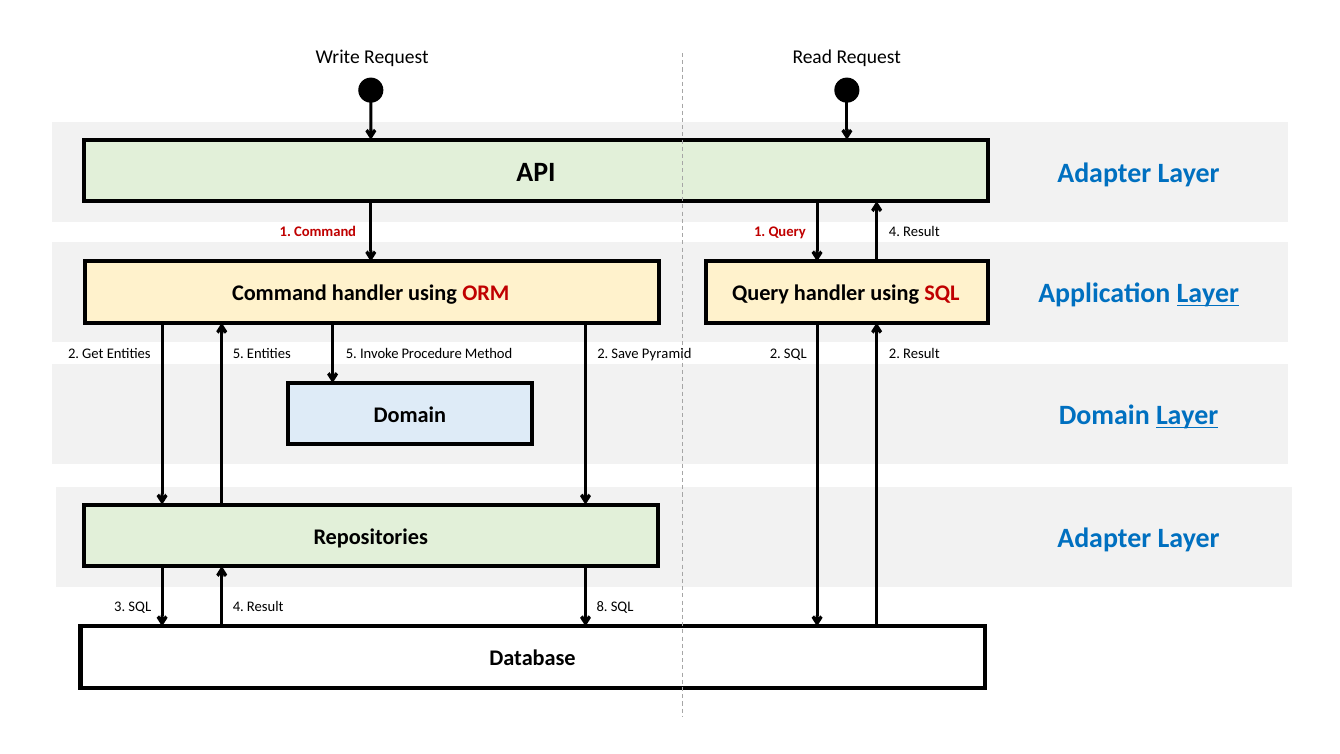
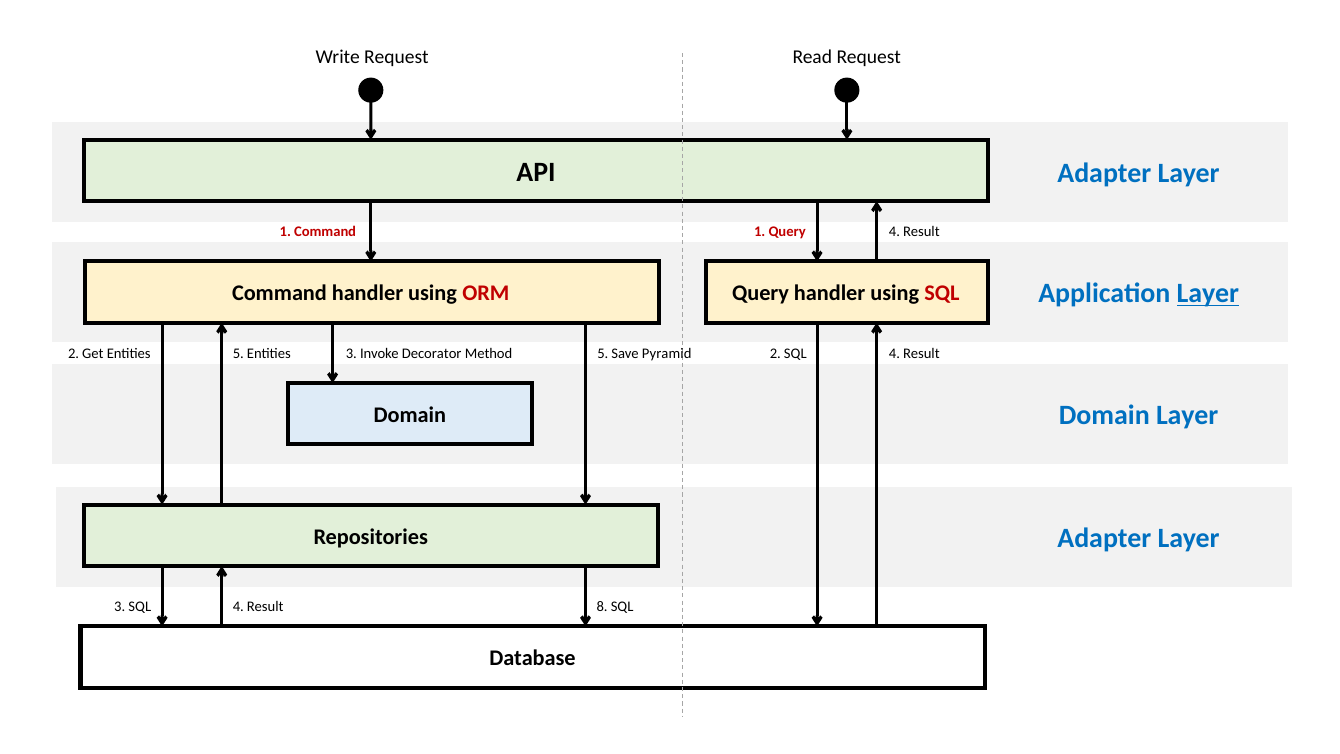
5 Entities 5: 5 -> 3
Procedure: Procedure -> Decorator
Method 2: 2 -> 5
2 SQL 2: 2 -> 4
Layer at (1187, 415) underline: present -> none
